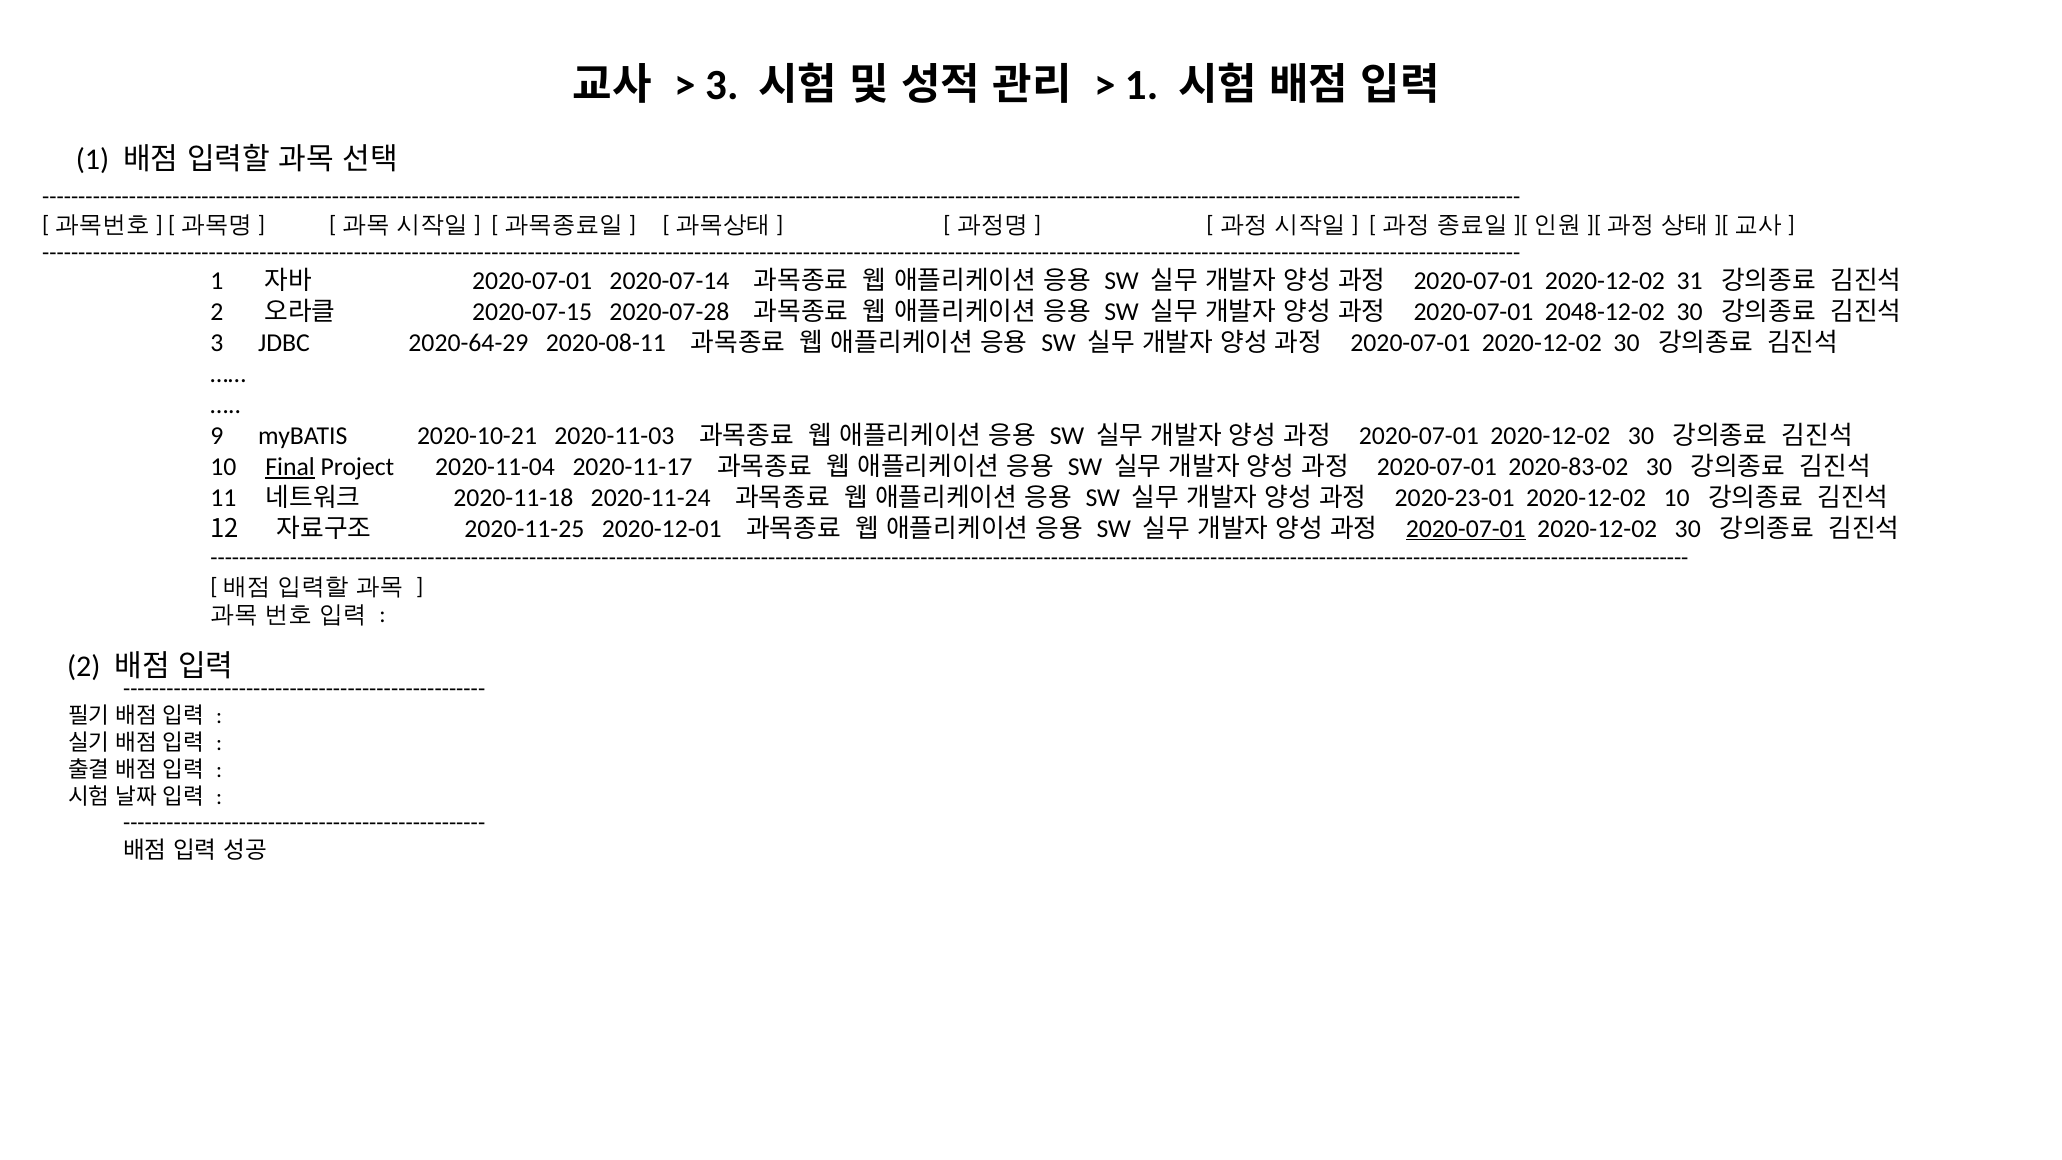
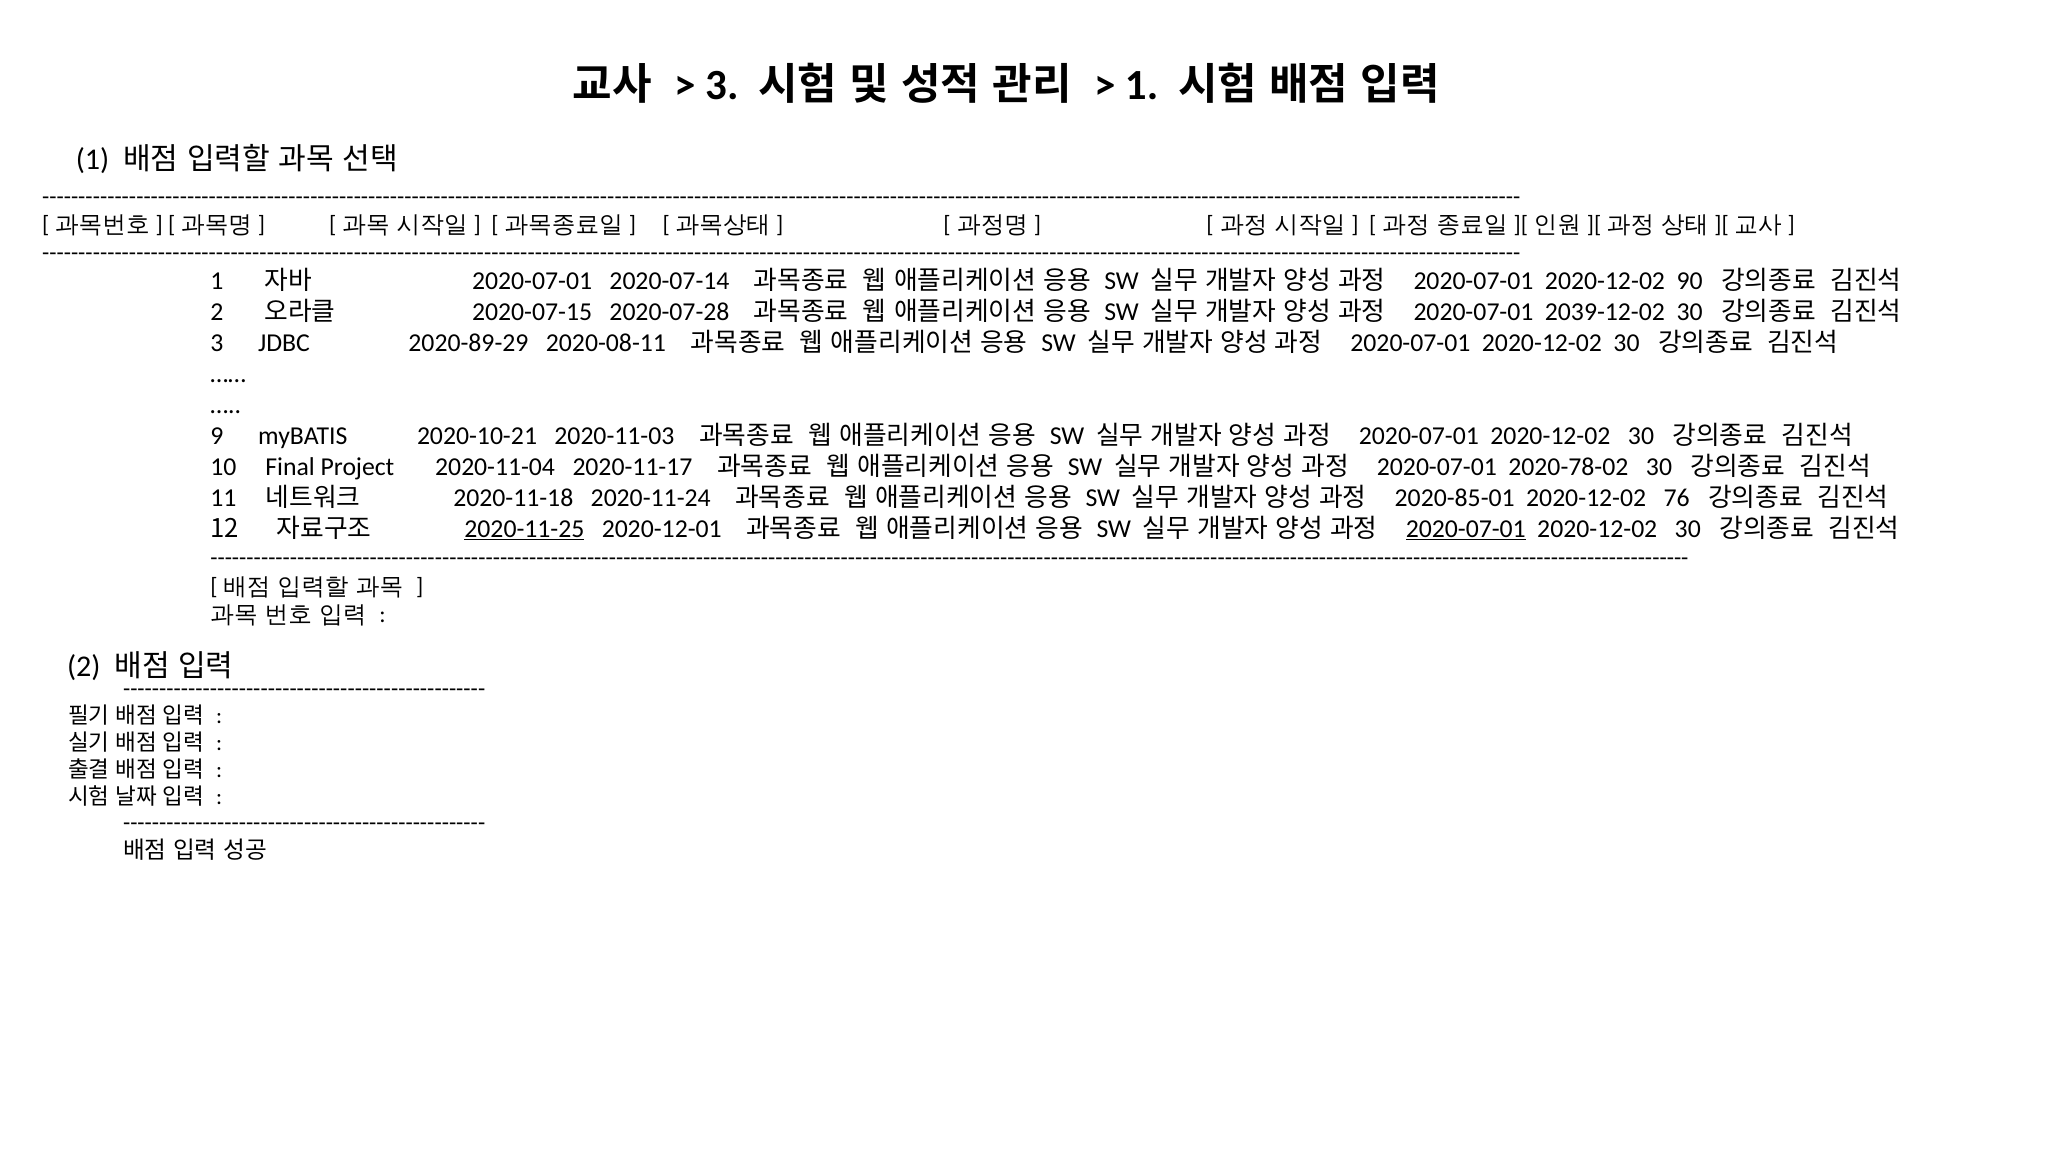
31: 31 -> 90
2048-12-02: 2048-12-02 -> 2039-12-02
2020-64-29: 2020-64-29 -> 2020-89-29
Final underline: present -> none
2020-83-02: 2020-83-02 -> 2020-78-02
2020-23-01: 2020-23-01 -> 2020-85-01
2020-12-02 10: 10 -> 76
2020-11-25 underline: none -> present
